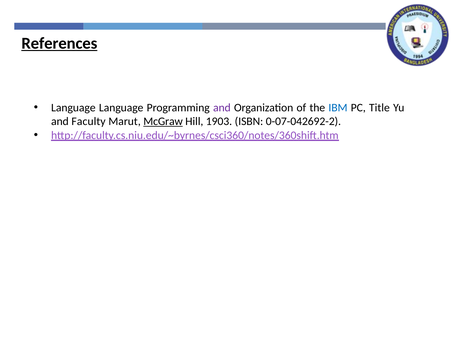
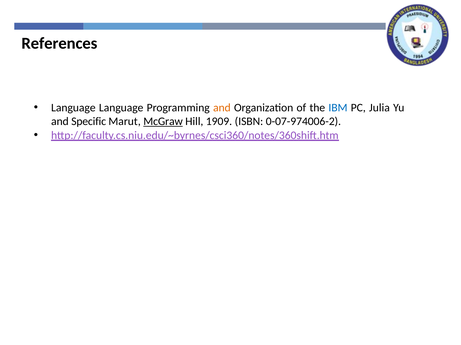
References underline: present -> none
and at (222, 108) colour: purple -> orange
Title: Title -> Julia
Faculty: Faculty -> Specific
1903: 1903 -> 1909
0-07-042692-2: 0-07-042692-2 -> 0-07-974006-2
